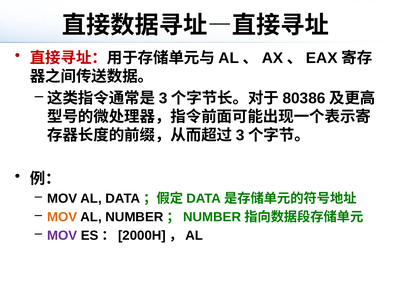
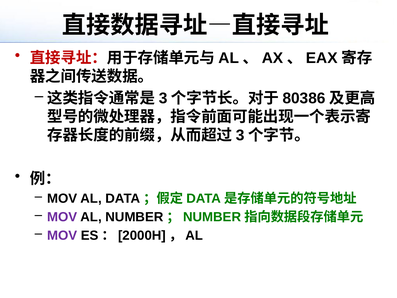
MOV at (62, 217) colour: orange -> purple
